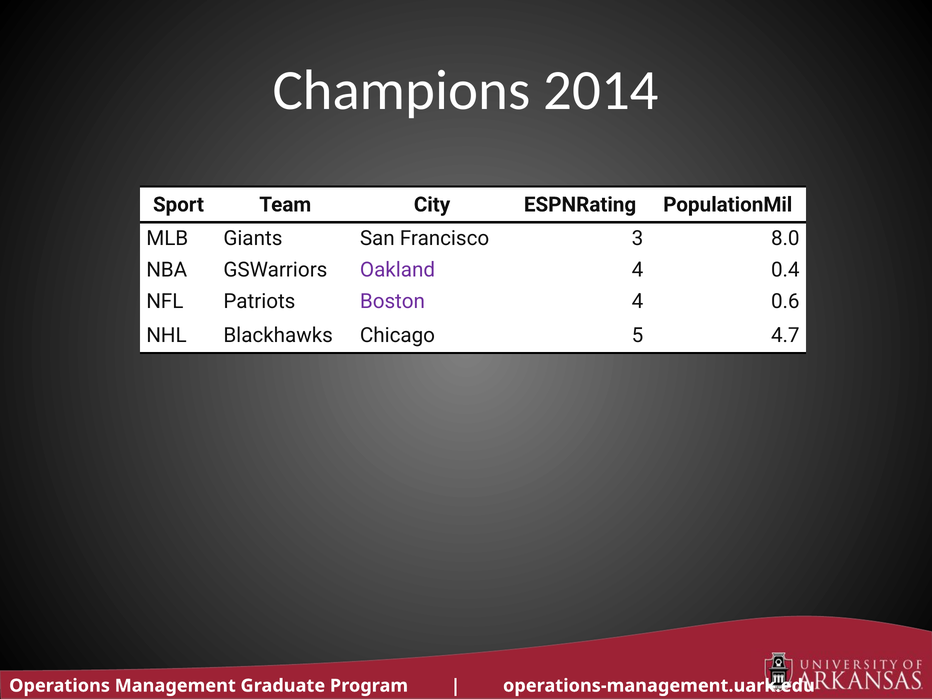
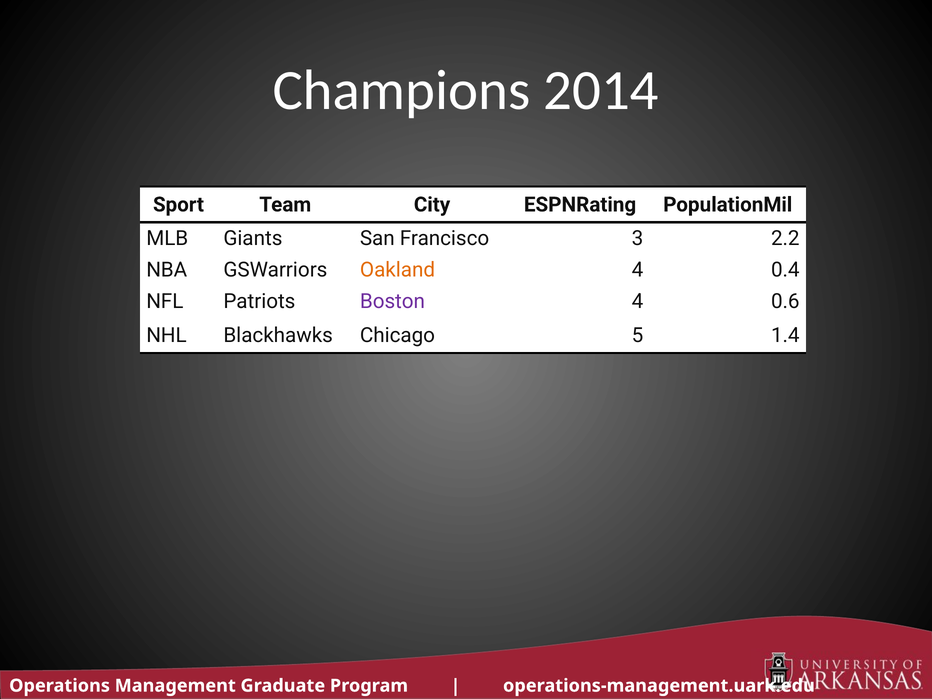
8.0: 8.0 -> 2.2
Oakland colour: purple -> orange
4.7: 4.7 -> 1.4
